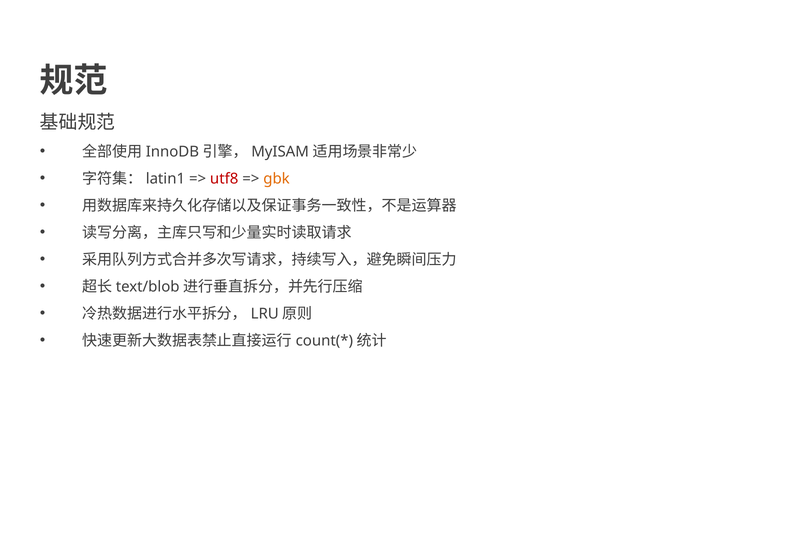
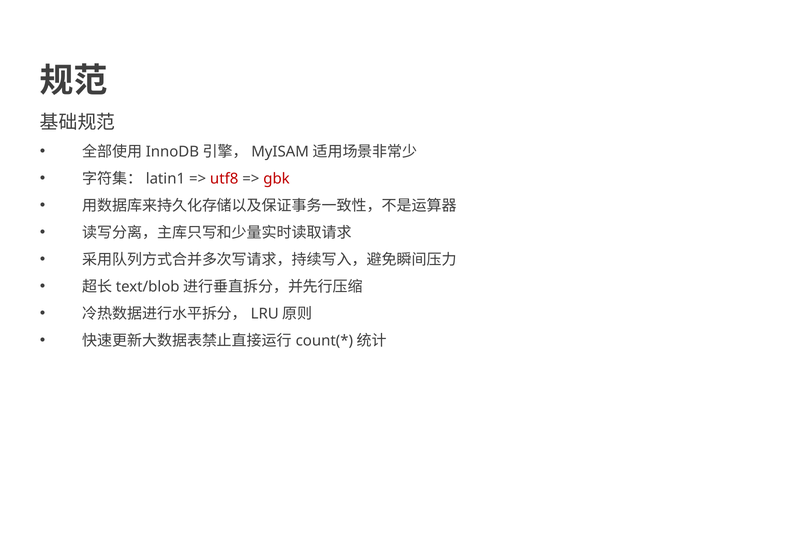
gbk colour: orange -> red
